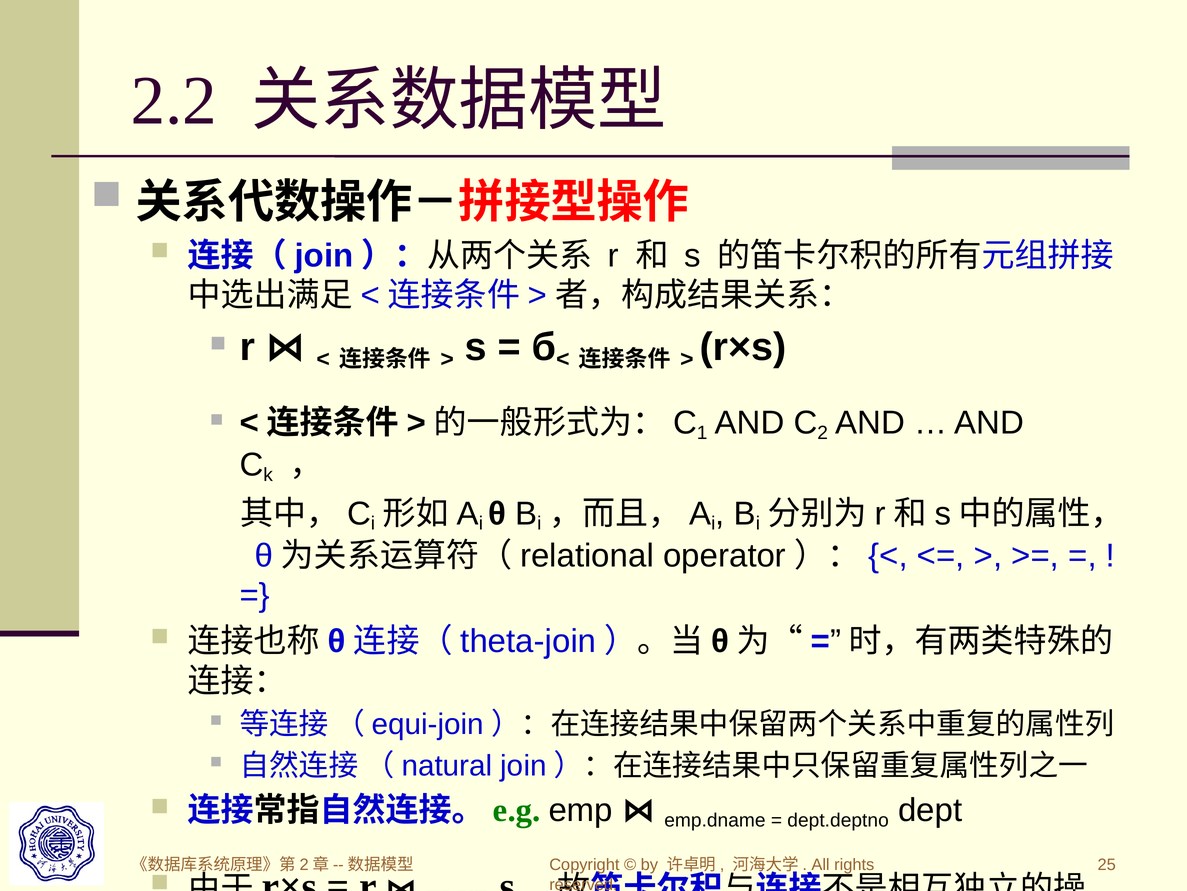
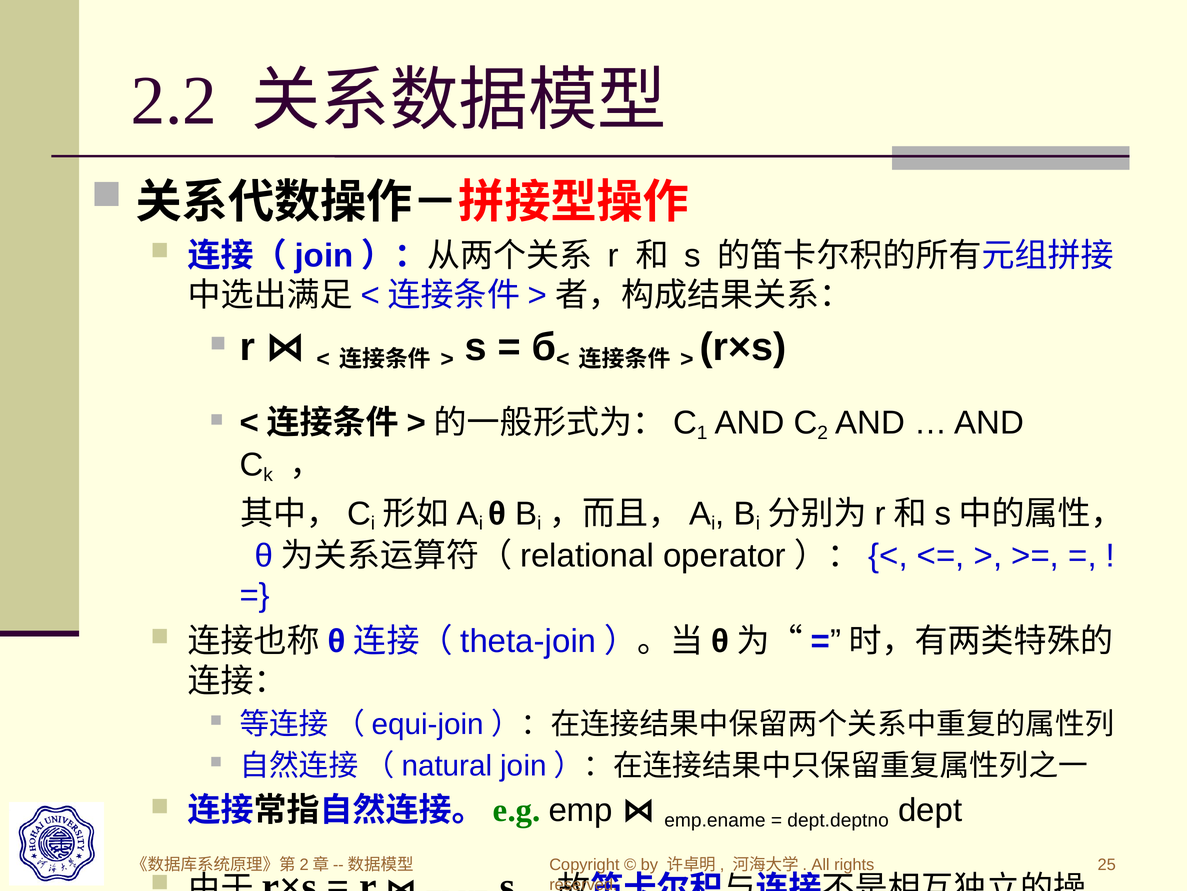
emp.dname: emp.dname -> emp.ename
